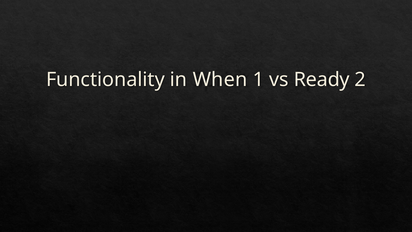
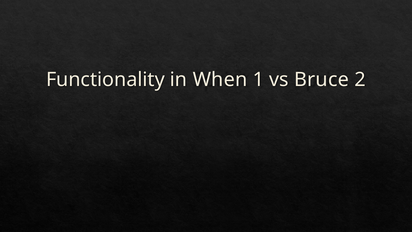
Ready: Ready -> Bruce
